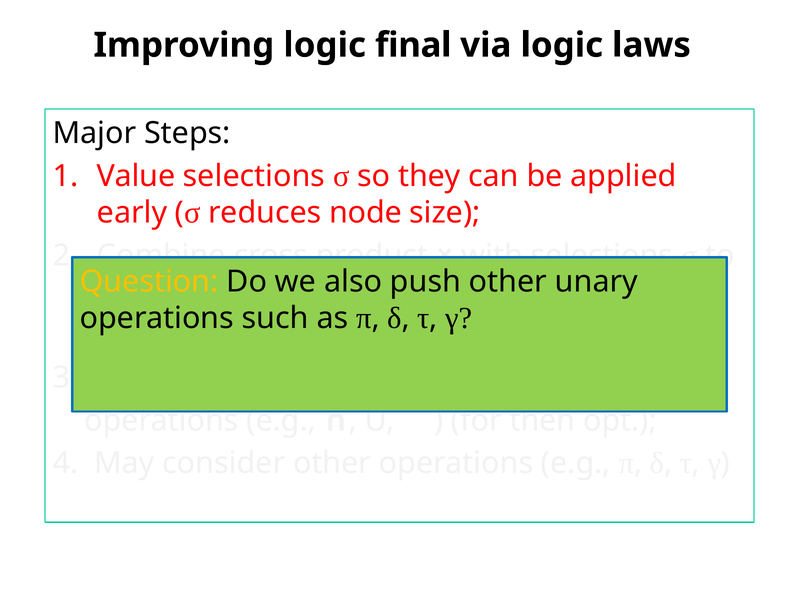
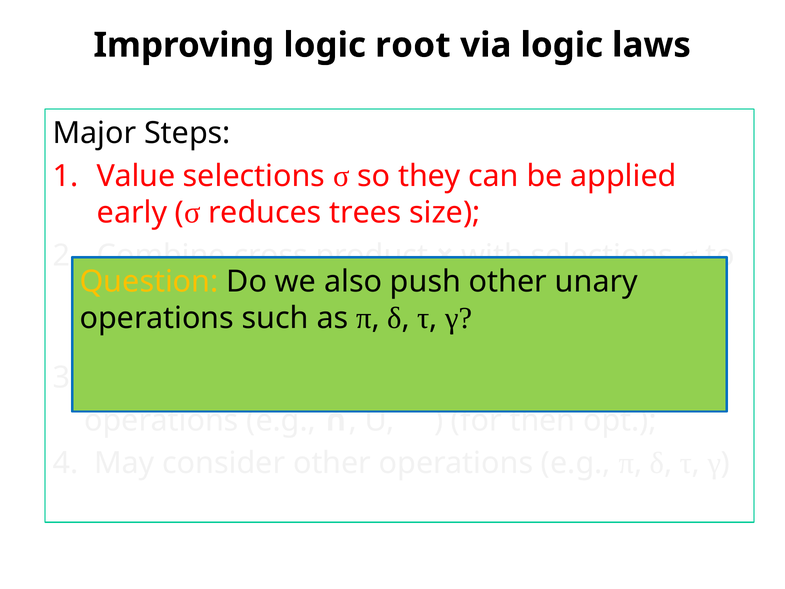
final: final -> root
node: node -> trees
